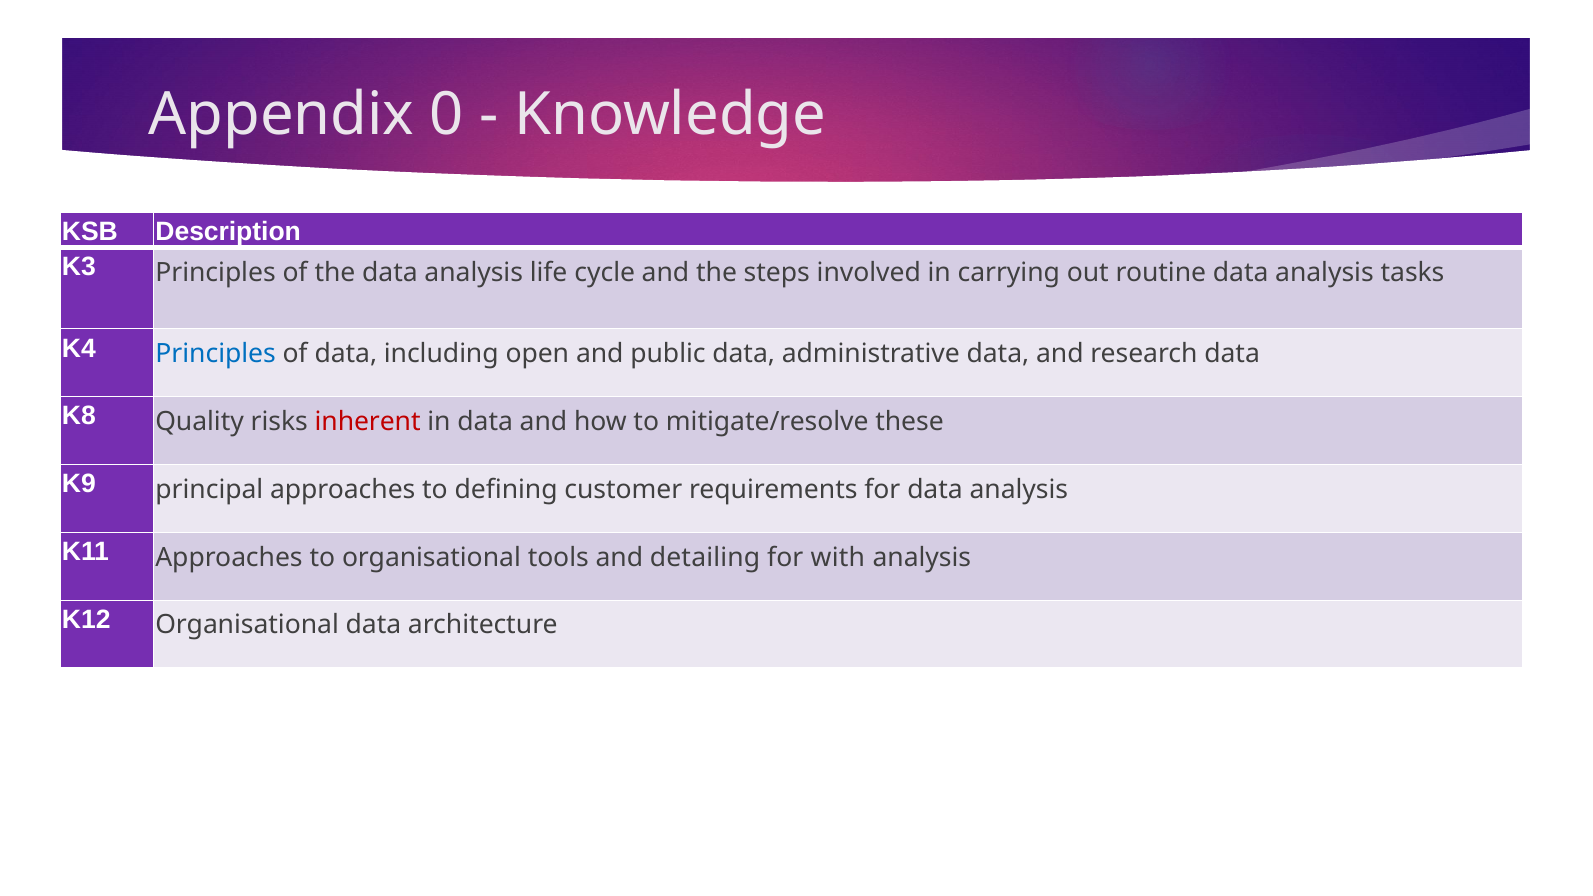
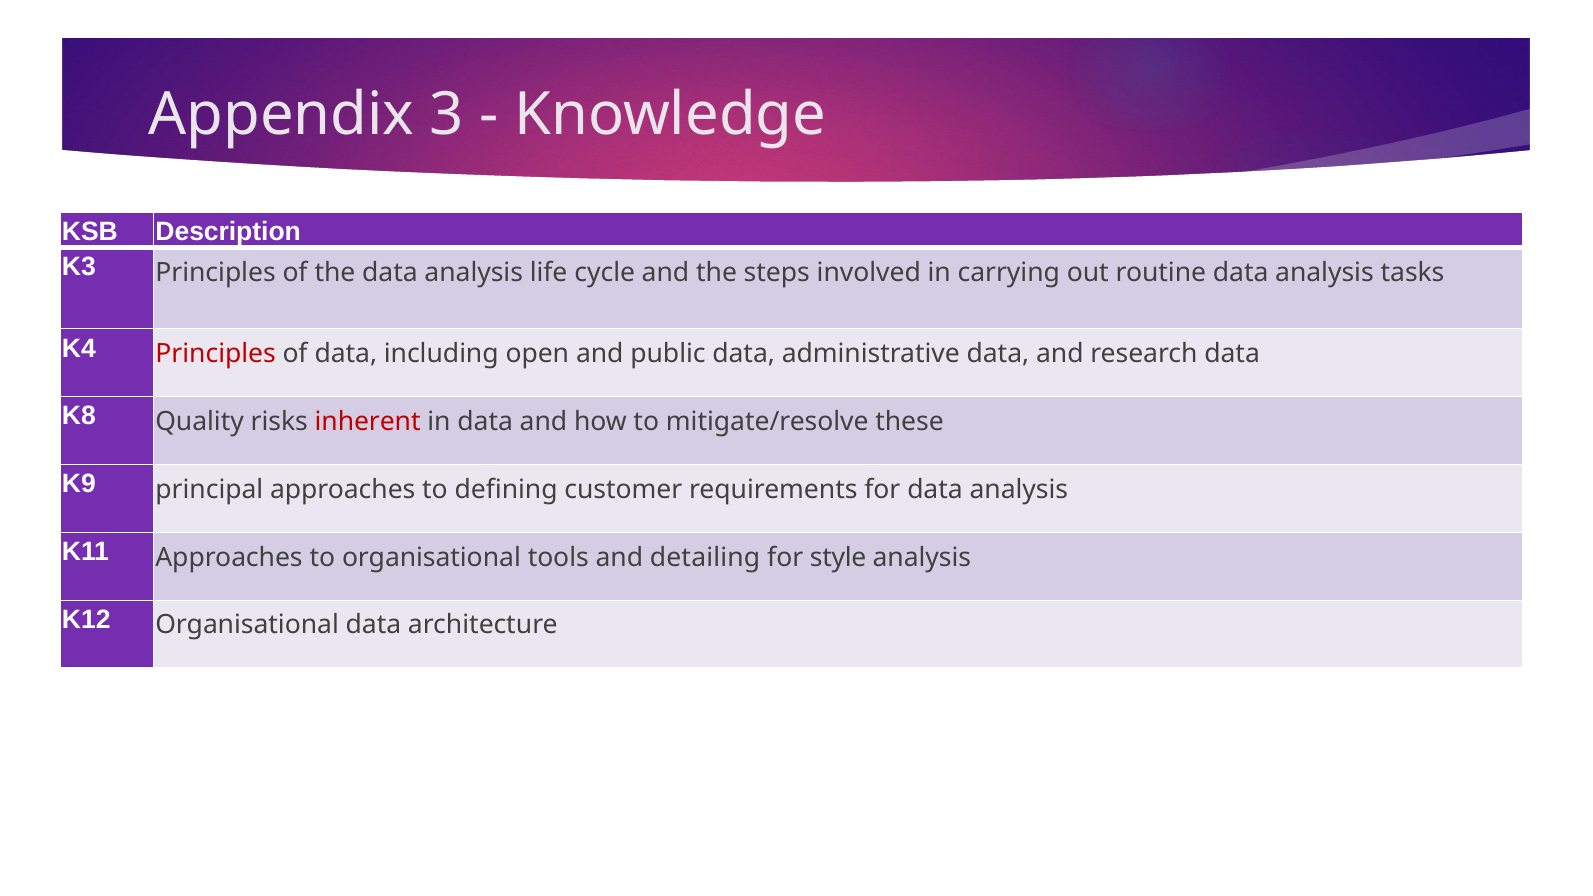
0: 0 -> 3
Principles at (216, 354) colour: blue -> red
with: with -> style
